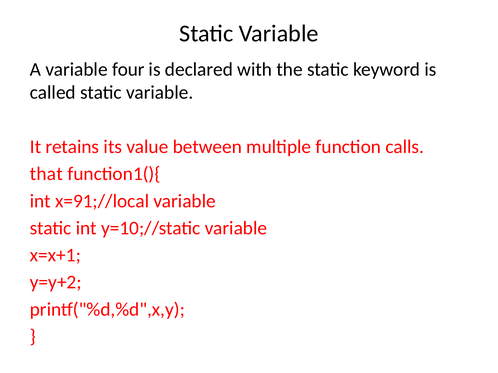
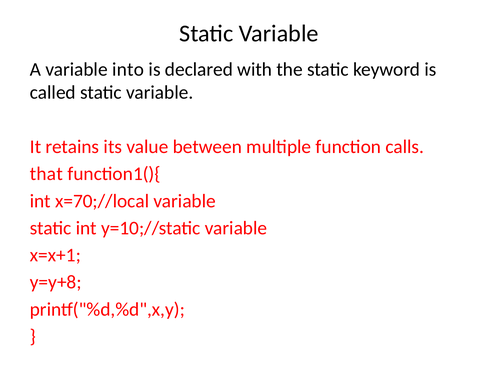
four: four -> into
x=91;//local: x=91;//local -> x=70;//local
y=y+2: y=y+2 -> y=y+8
